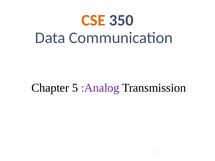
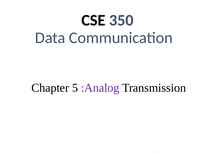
CSE colour: orange -> black
